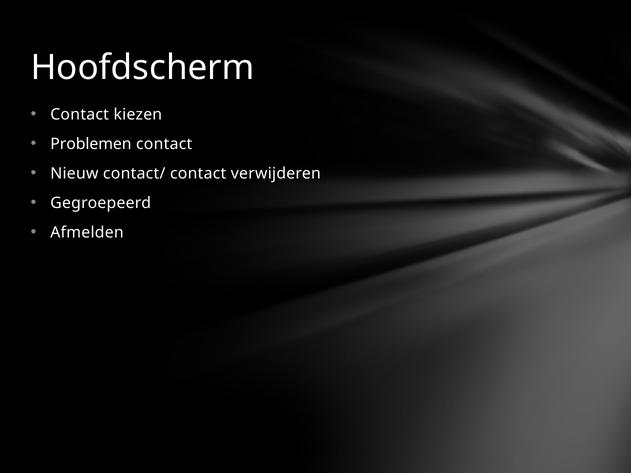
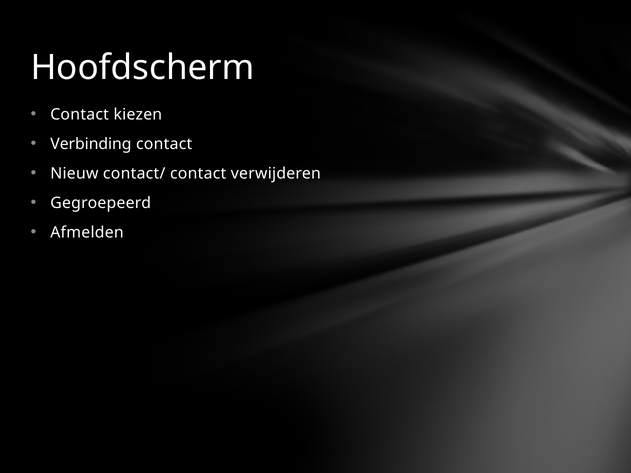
Problemen: Problemen -> Verbinding
